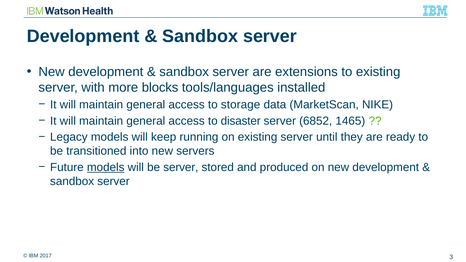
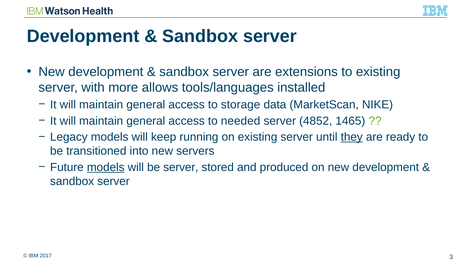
blocks: blocks -> allows
disaster: disaster -> needed
6852: 6852 -> 4852
they underline: none -> present
